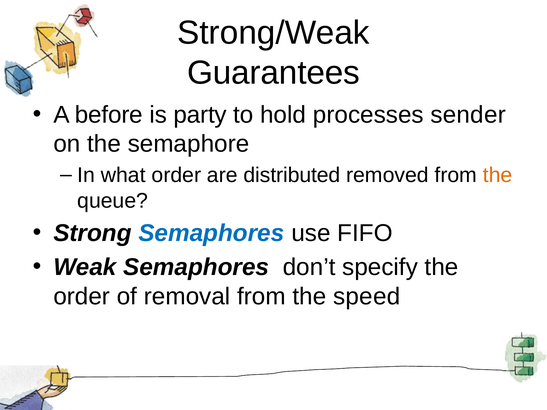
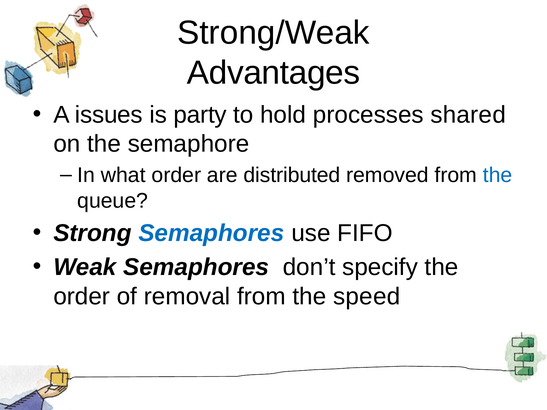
Guarantees: Guarantees -> Advantages
before: before -> issues
sender: sender -> shared
the at (498, 175) colour: orange -> blue
